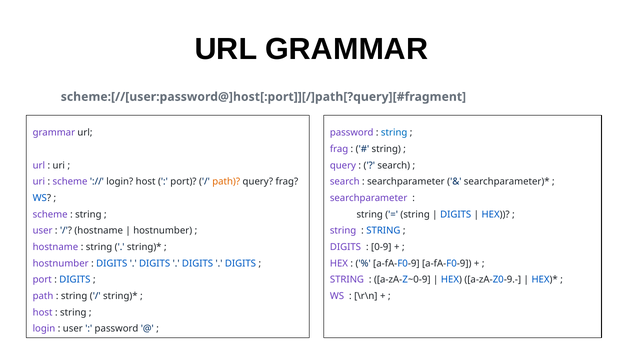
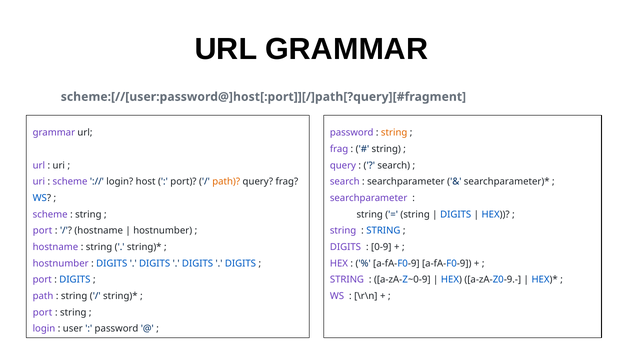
string at (394, 133) colour: blue -> orange
user at (43, 231): user -> port
host at (43, 313): host -> port
